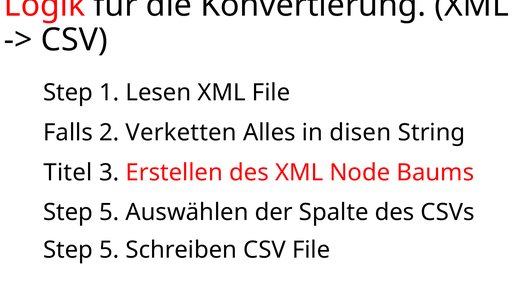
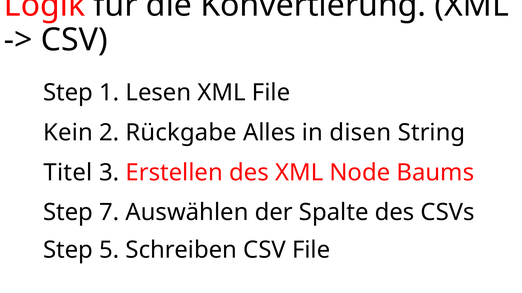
Falls: Falls -> Kein
Verketten: Verketten -> Rückgabe
5 at (109, 213): 5 -> 7
